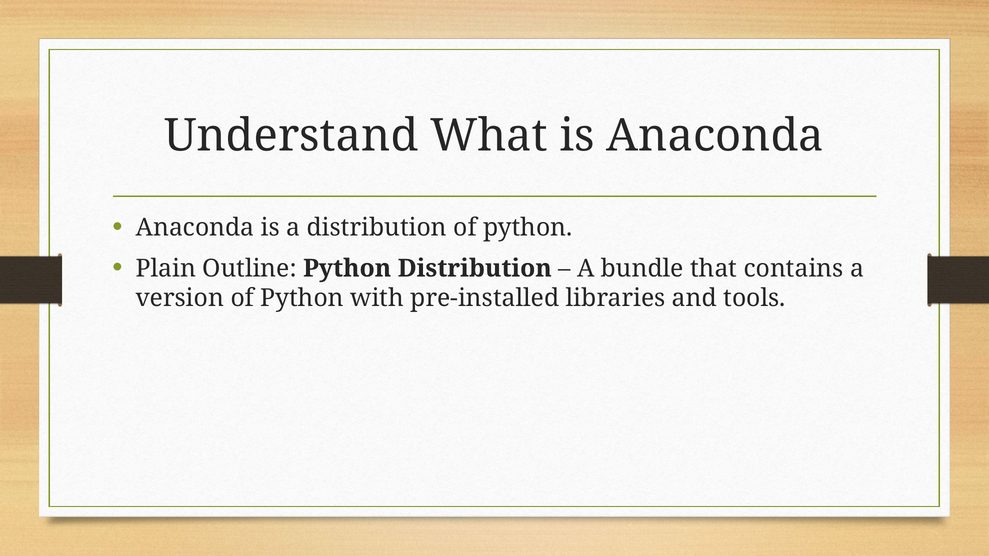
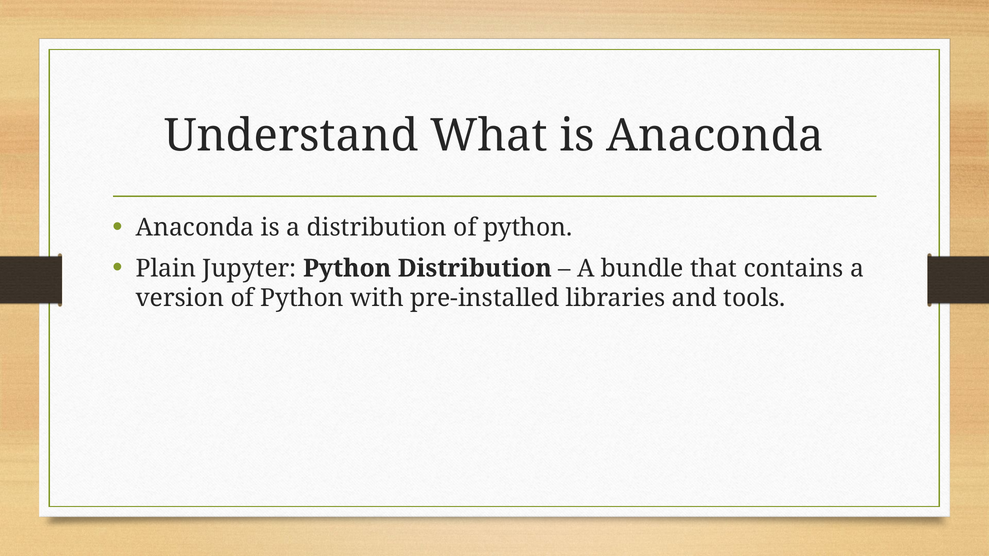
Outline: Outline -> Jupyter
